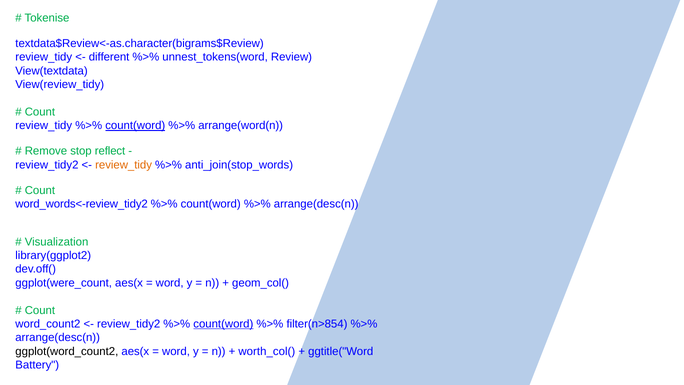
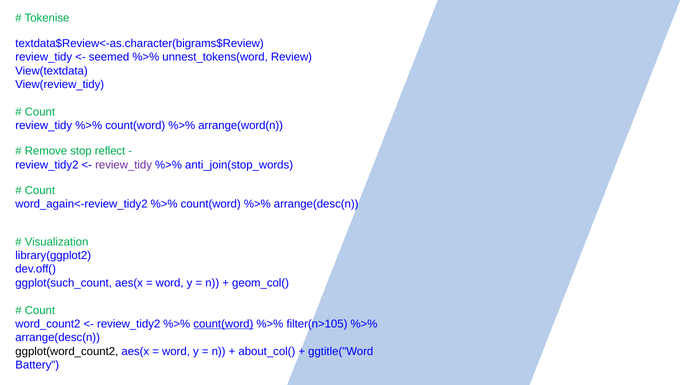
different: different -> seemed
count(word at (135, 125) underline: present -> none
review_tidy at (124, 165) colour: orange -> purple
word_words<-review_tidy2: word_words<-review_tidy2 -> word_again<-review_tidy2
ggplot(were_count: ggplot(were_count -> ggplot(such_count
filter(n>854: filter(n>854 -> filter(n>105
worth_col(: worth_col( -> about_col(
